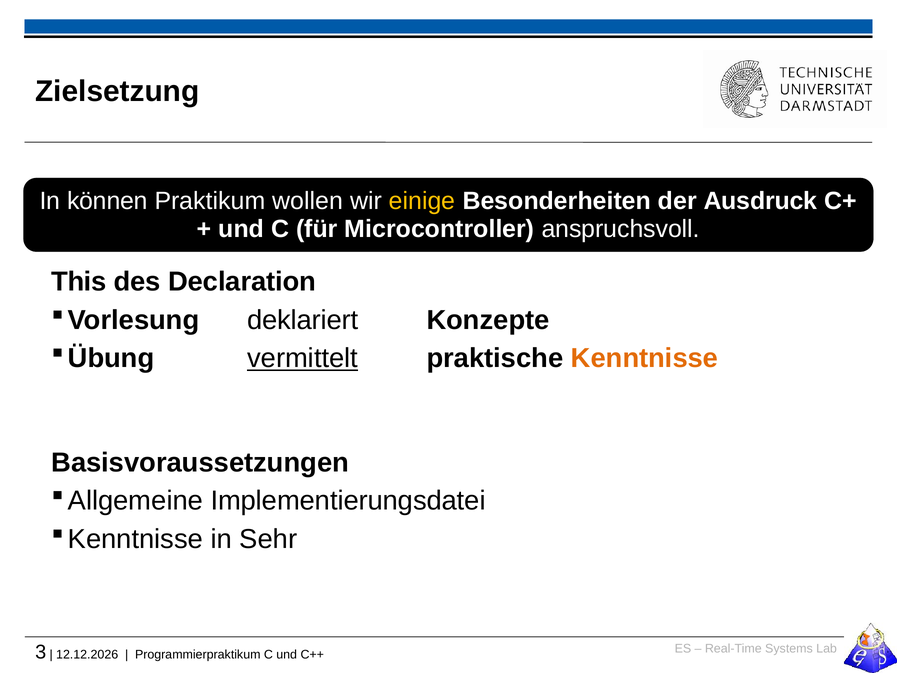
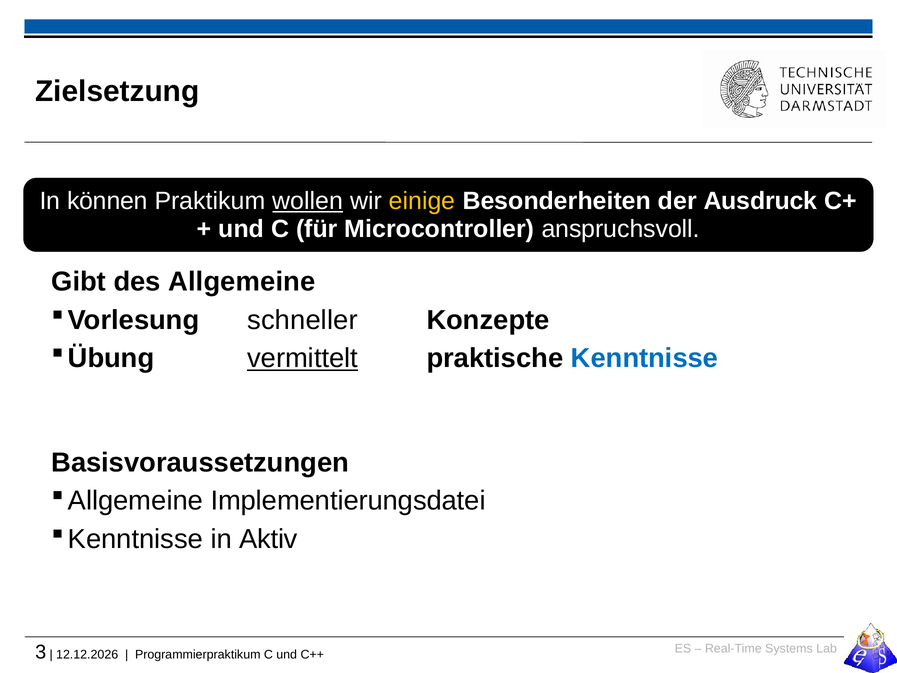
wollen underline: none -> present
This: This -> Gibt
Declaration: Declaration -> Allgemeine
deklariert: deklariert -> schneller
Kenntnisse colour: orange -> blue
Sehr: Sehr -> Aktiv
